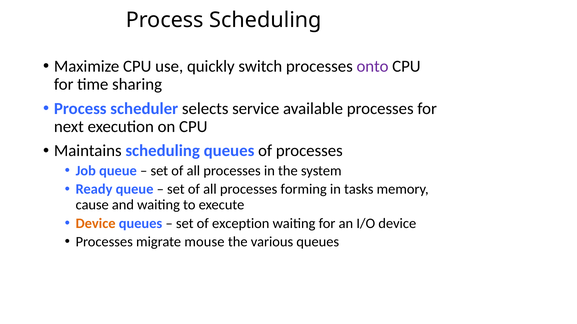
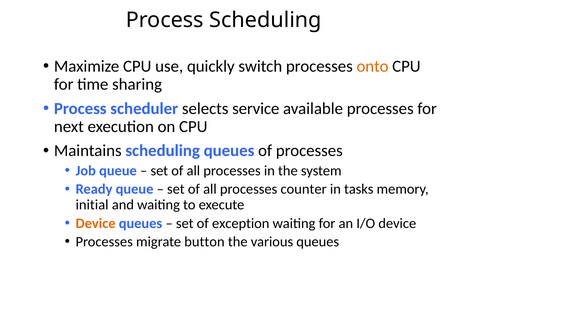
onto colour: purple -> orange
forming: forming -> counter
cause: cause -> initial
mouse: mouse -> button
